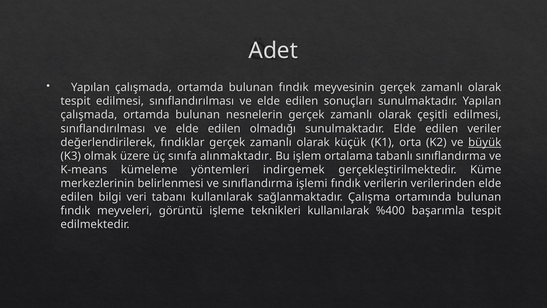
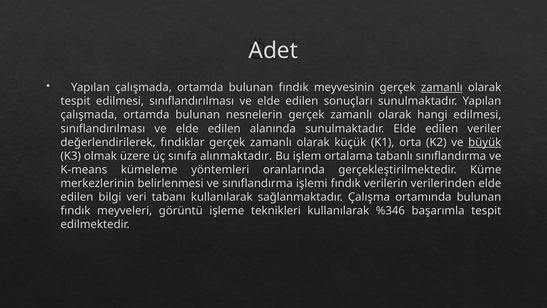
zamanlı at (442, 87) underline: none -> present
çeşitli: çeşitli -> hangi
olmadığı: olmadığı -> alanında
indirgemek: indirgemek -> oranlarında
%400: %400 -> %346
